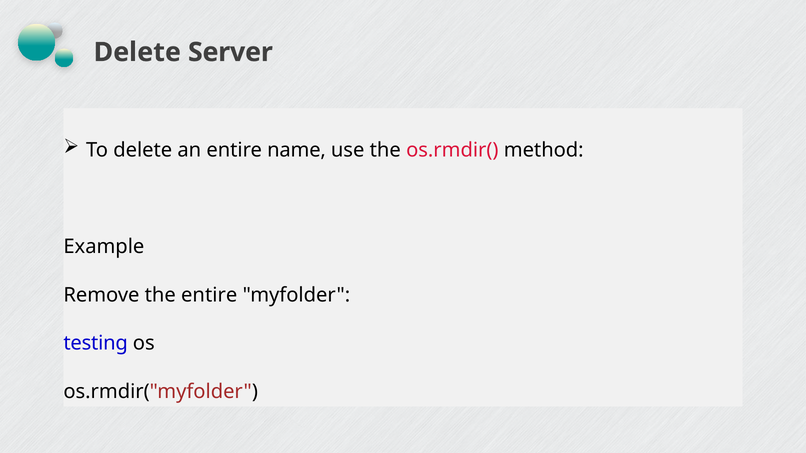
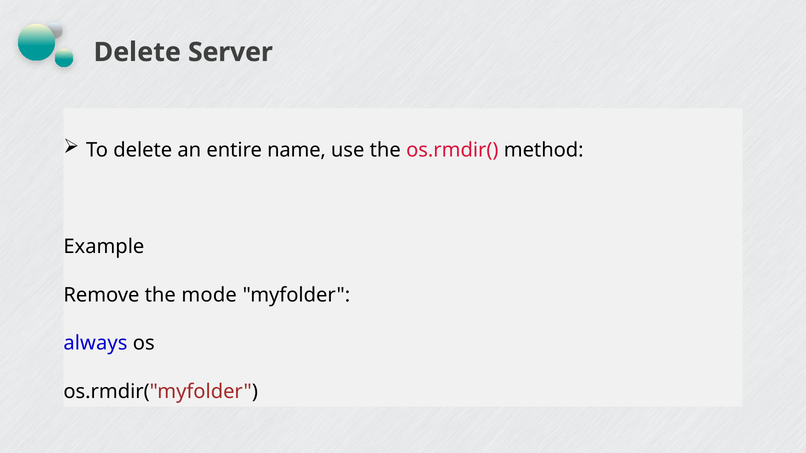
the entire: entire -> mode
testing: testing -> always
